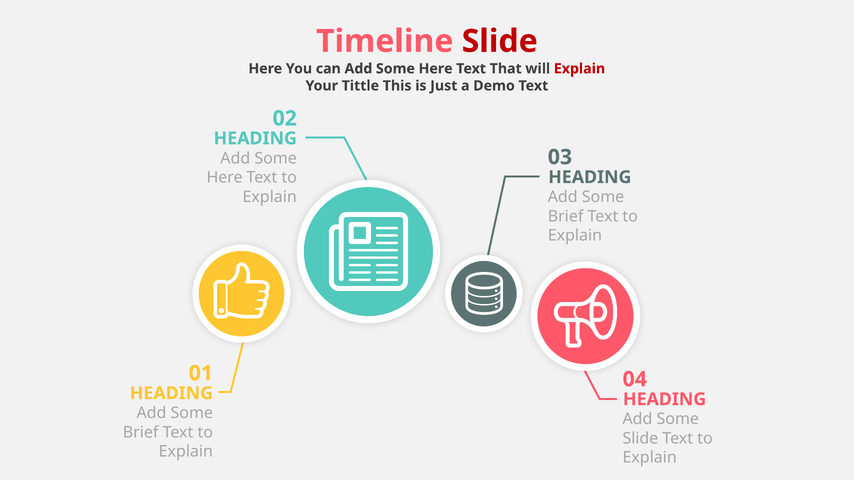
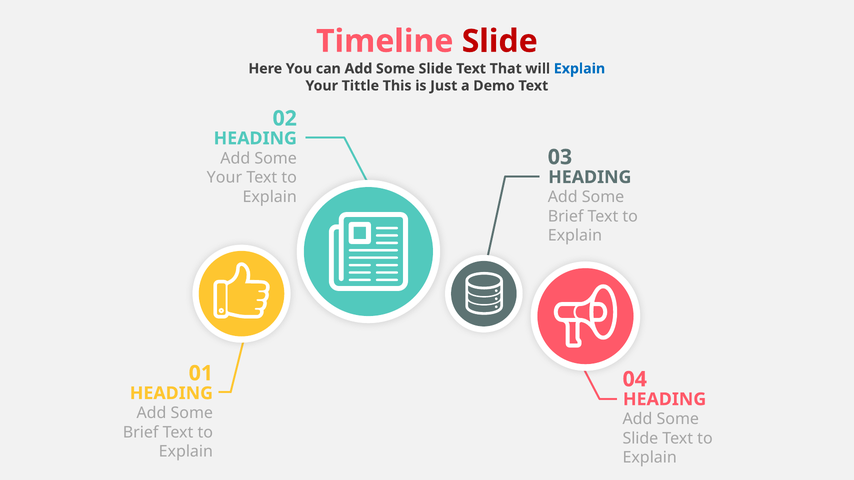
can Add Some Here: Here -> Slide
Explain at (579, 69) colour: red -> blue
Here at (225, 178): Here -> Your
